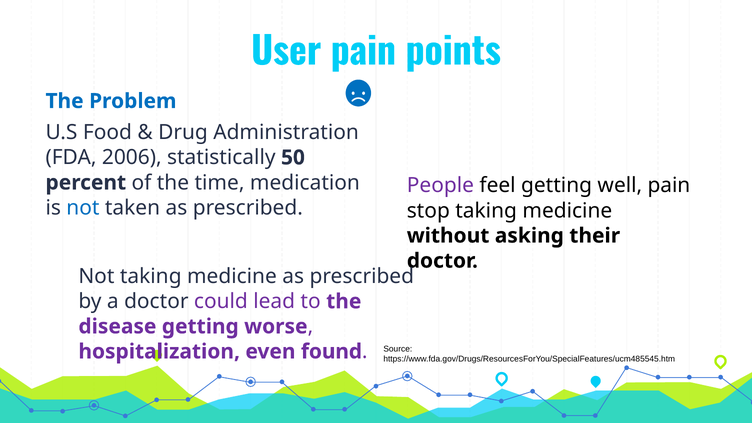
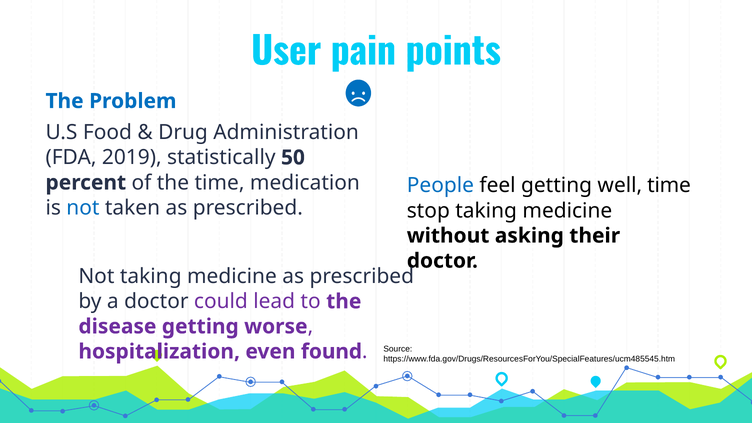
2006: 2006 -> 2019
People colour: purple -> blue
well pain: pain -> time
